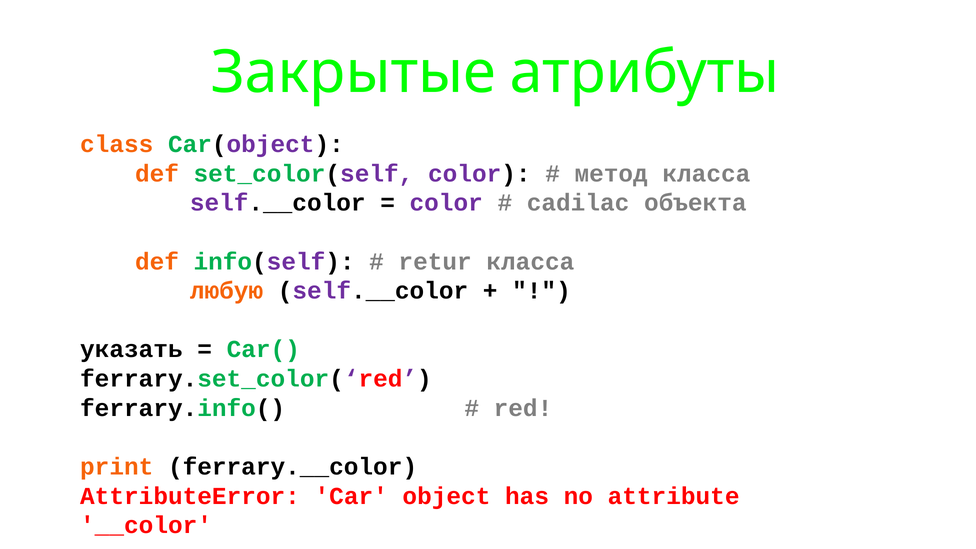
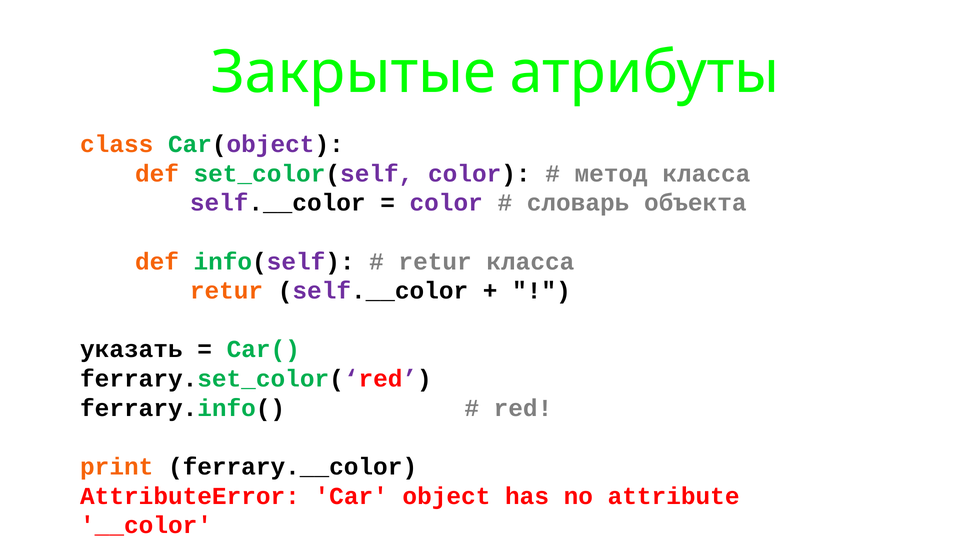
cadilac: cadilac -> словарь
любую at (227, 291): любую -> retur
